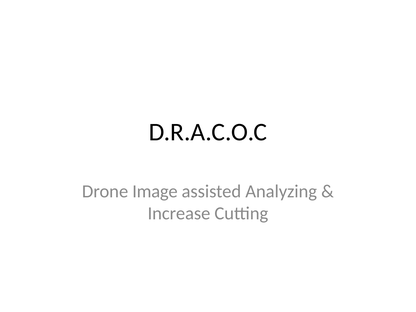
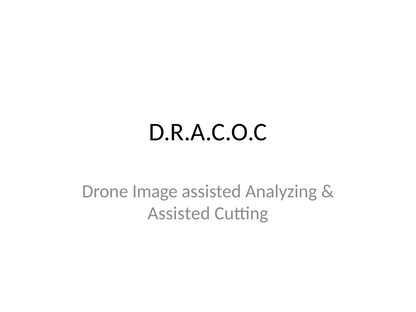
Increase at (179, 213): Increase -> Assisted
